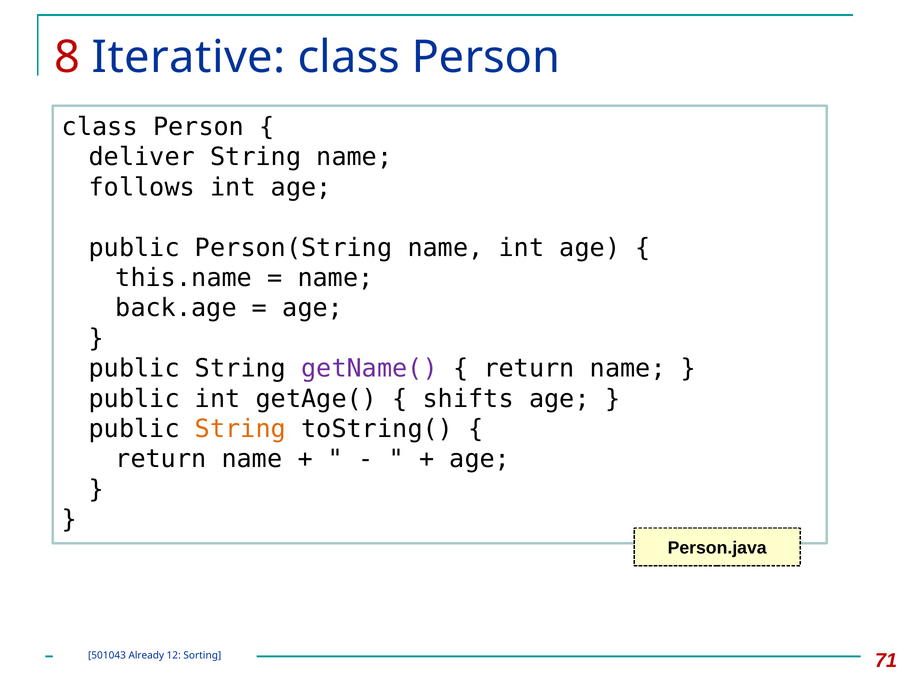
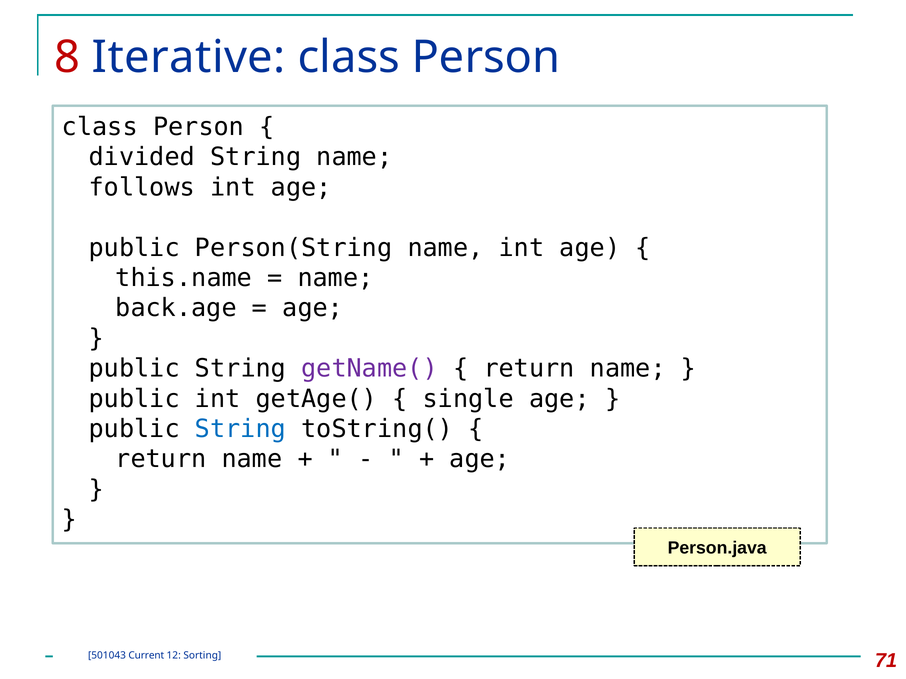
deliver: deliver -> divided
shifts: shifts -> single
String at (240, 429) colour: orange -> blue
Already: Already -> Current
